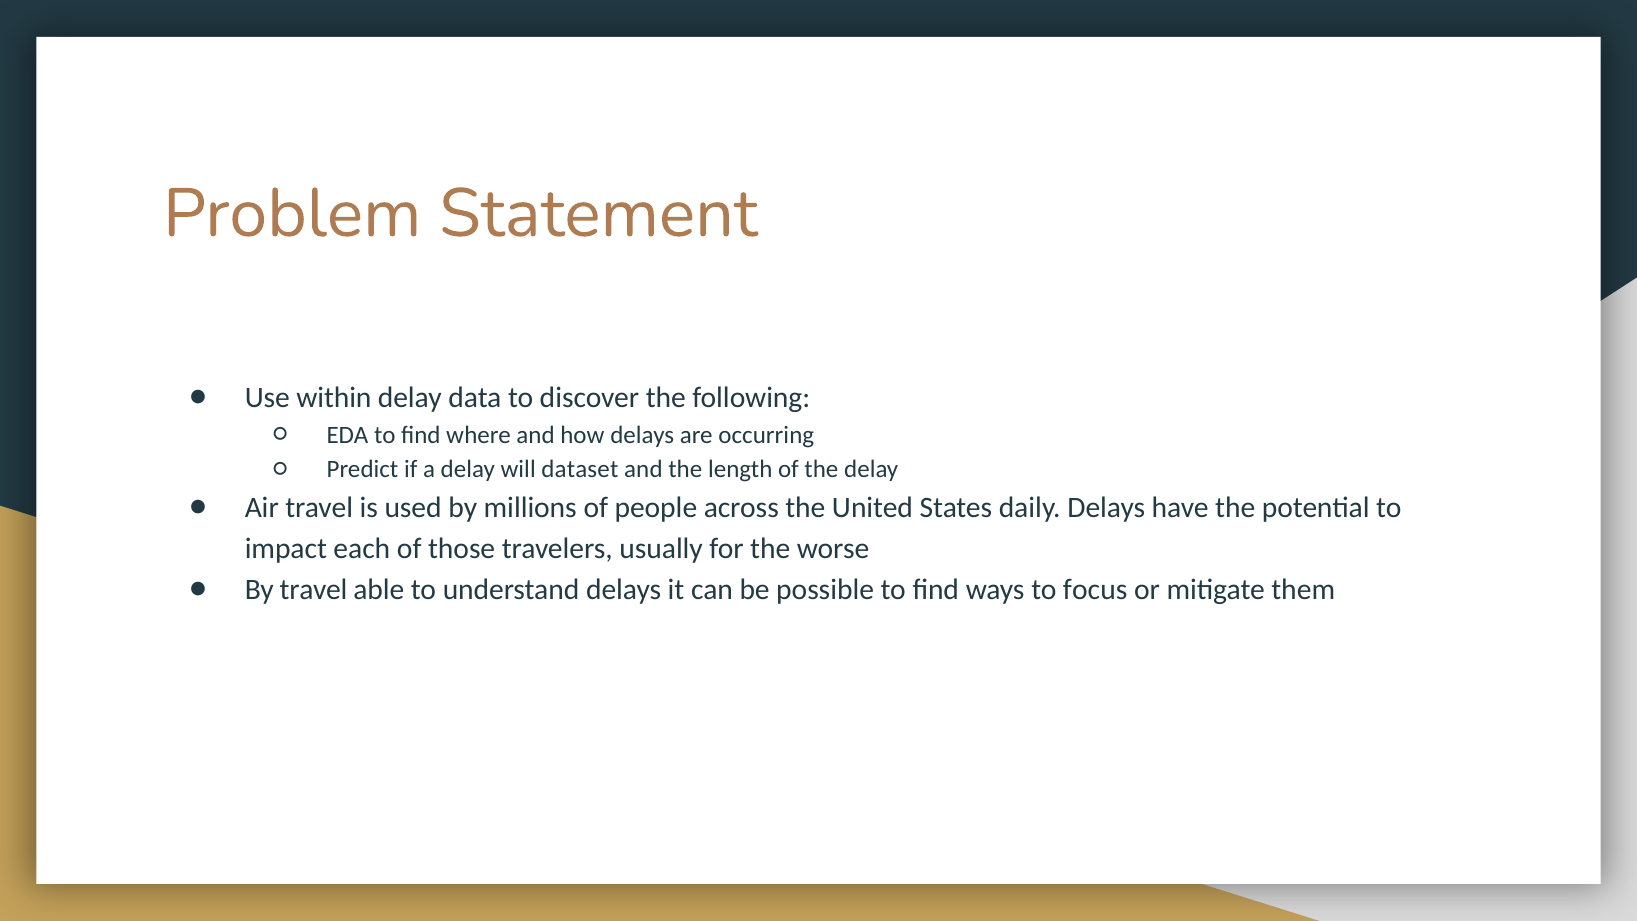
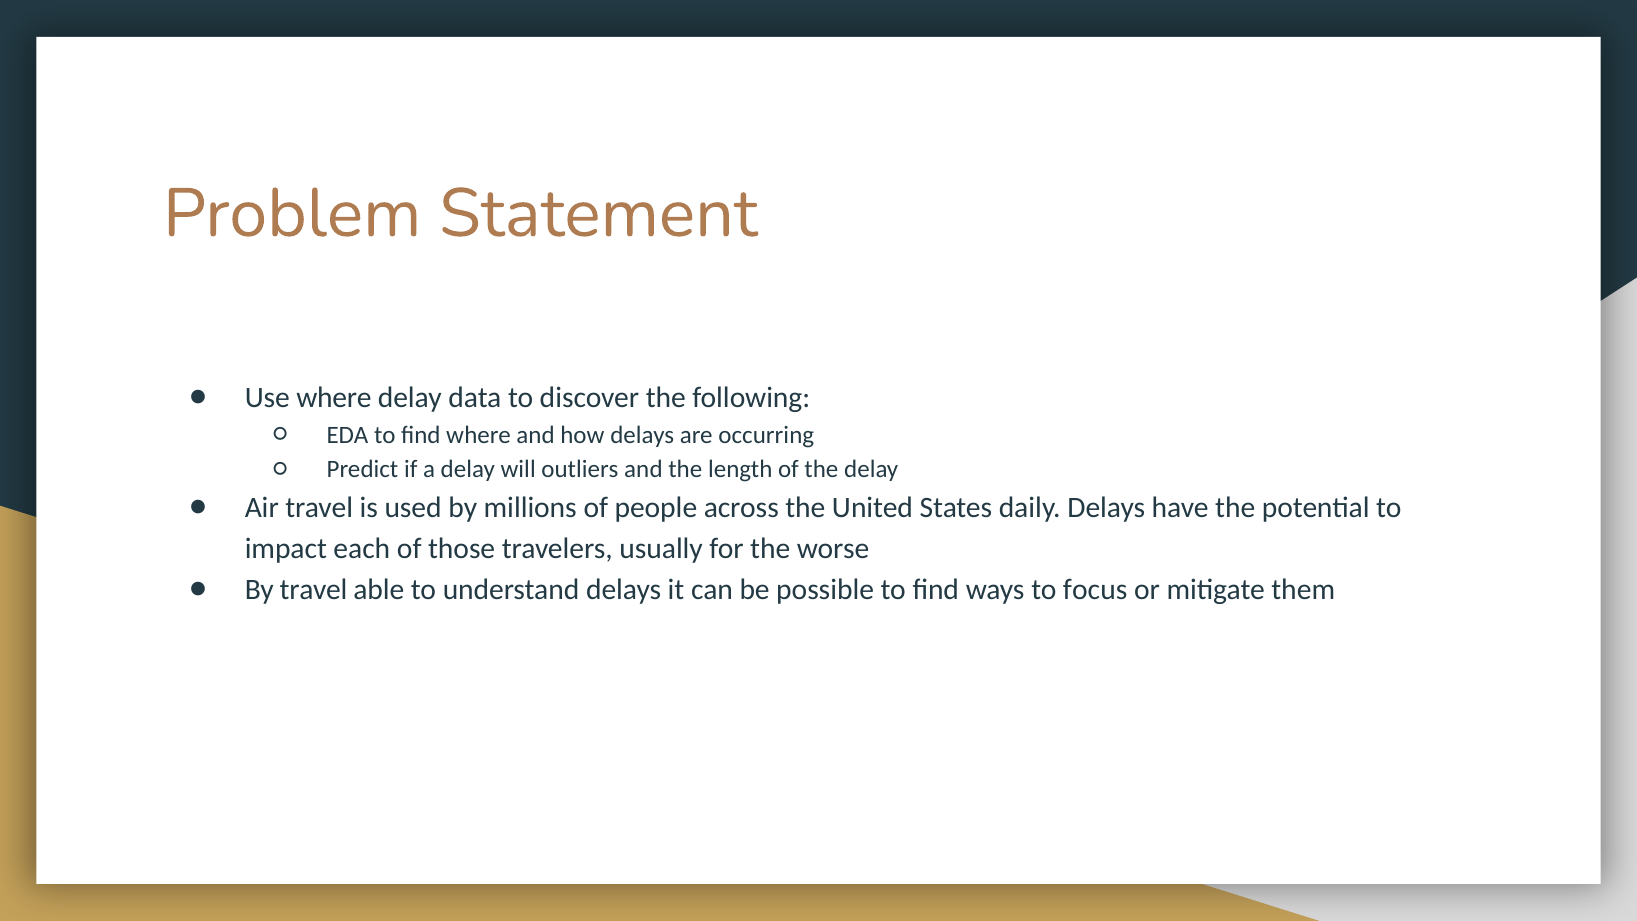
Use within: within -> where
dataset: dataset -> outliers
